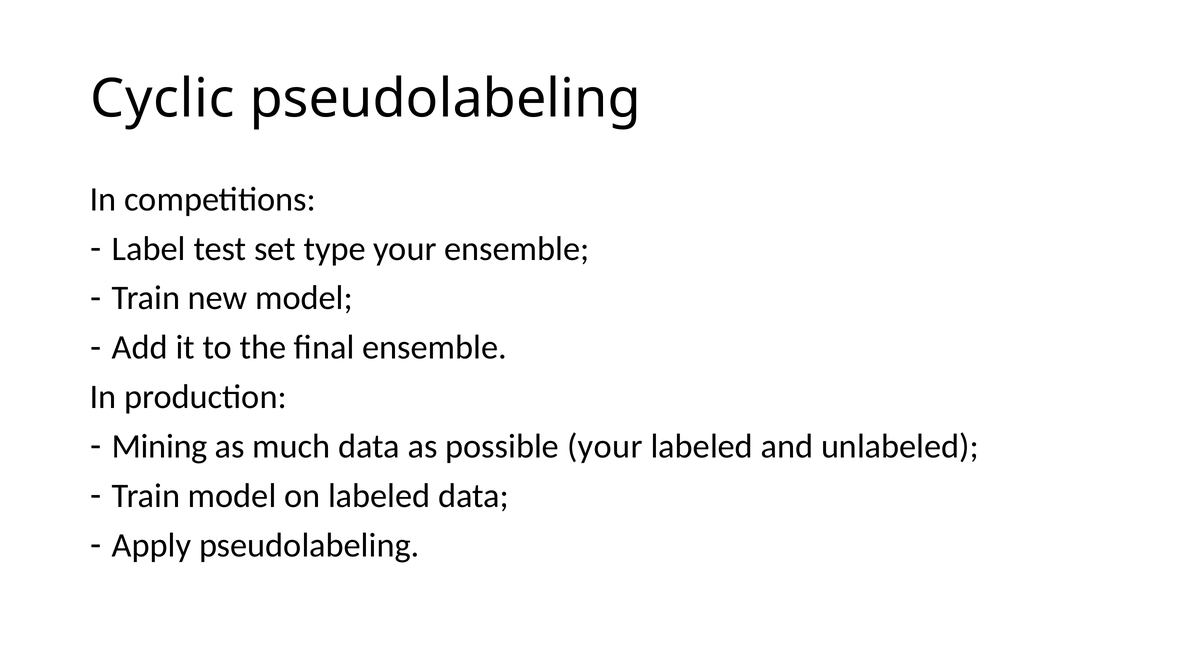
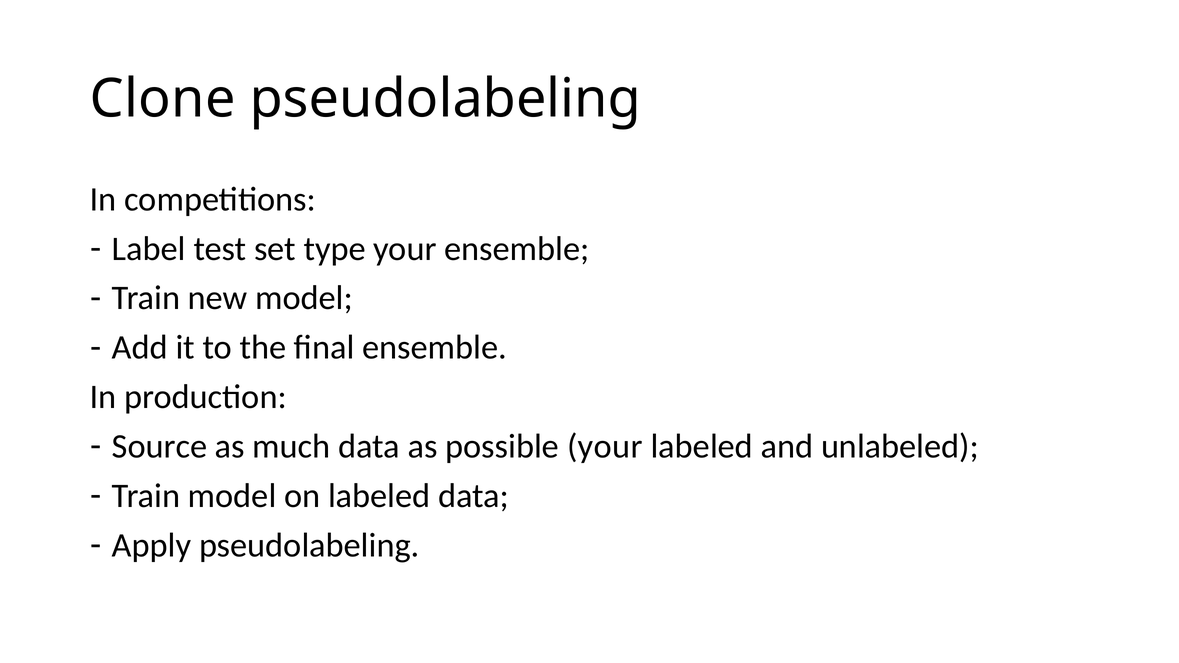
Cyclic: Cyclic -> Clone
Mining: Mining -> Source
